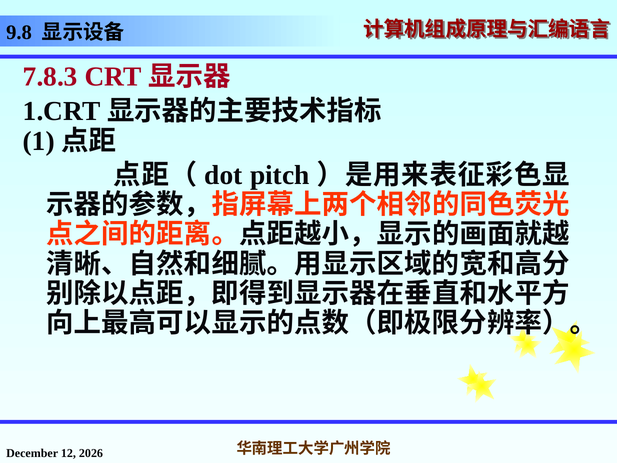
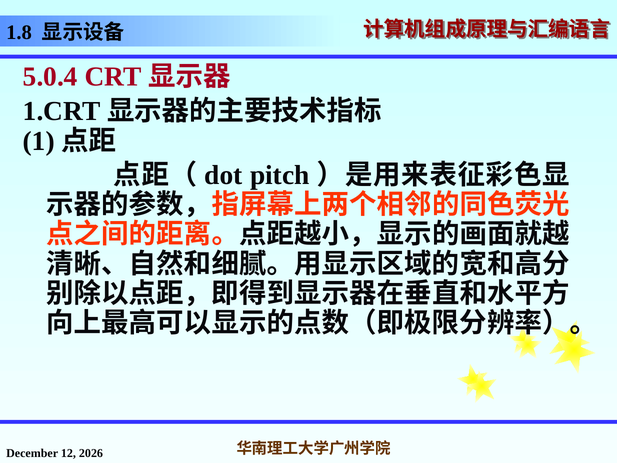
9.8: 9.8 -> 1.8
7.8.3: 7.8.3 -> 5.0.4
